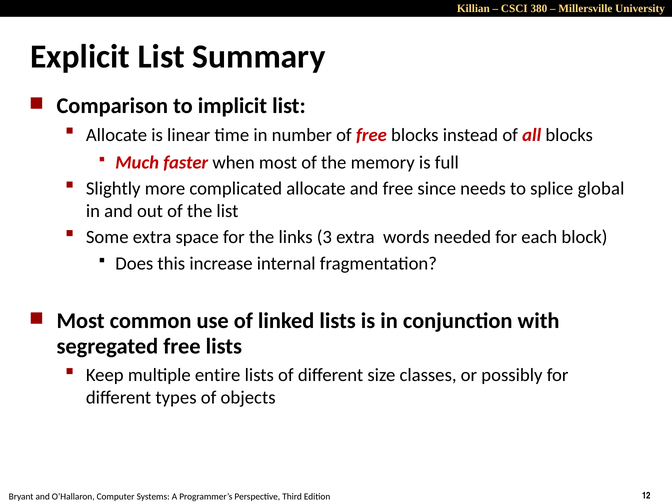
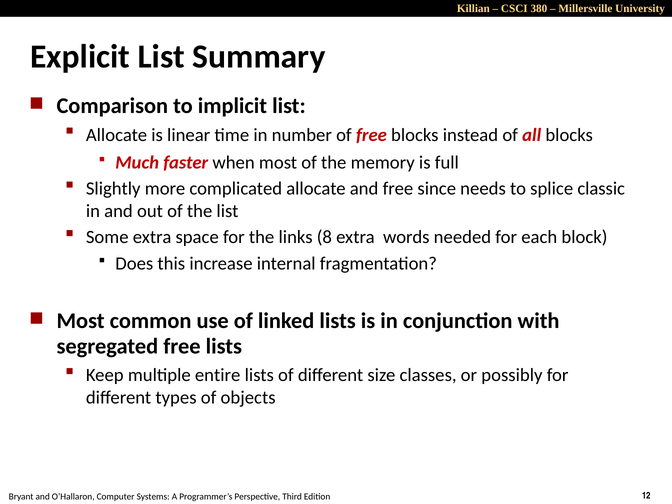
global: global -> classic
3: 3 -> 8
